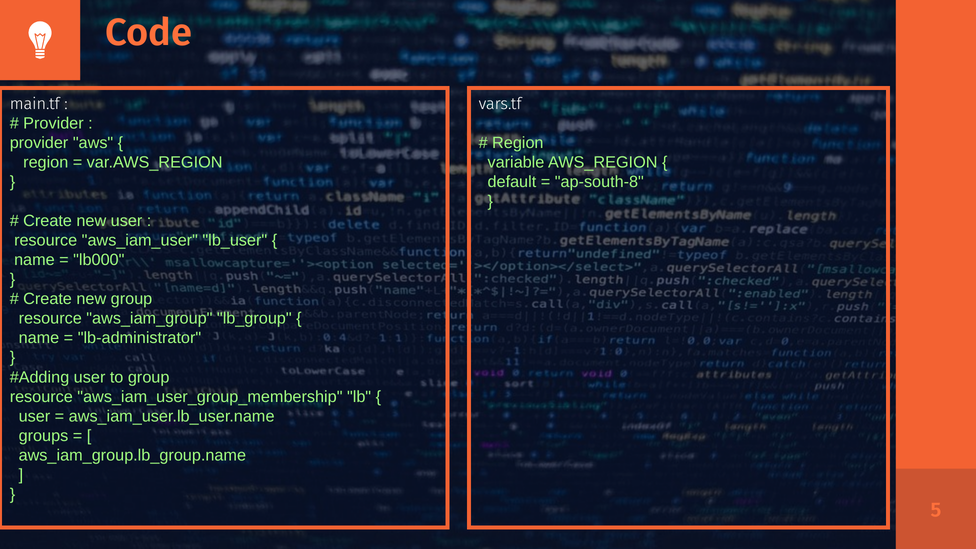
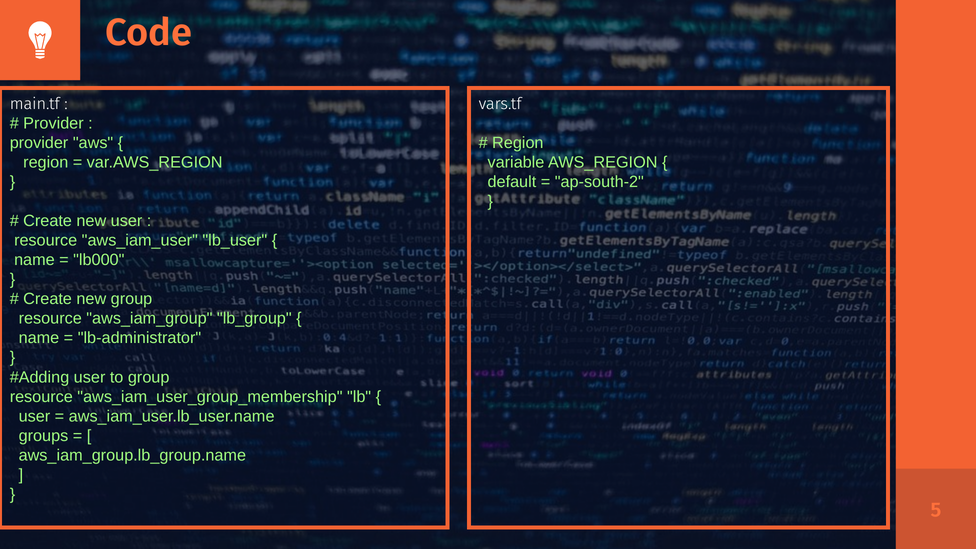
ap-south-8: ap-south-8 -> ap-south-2
